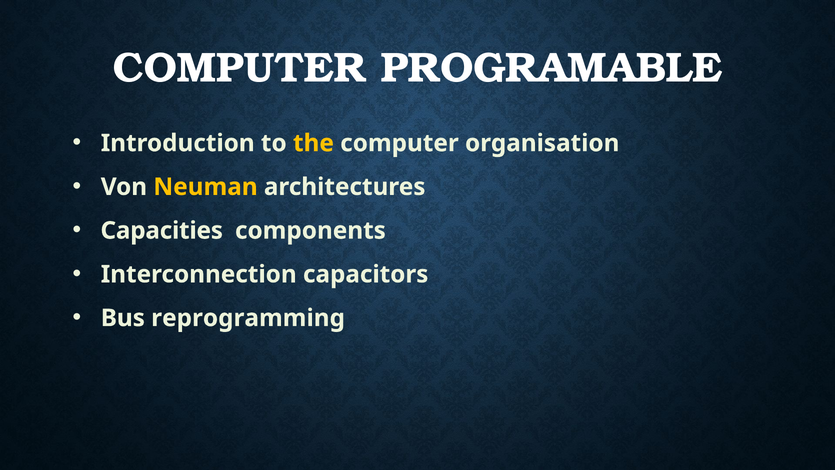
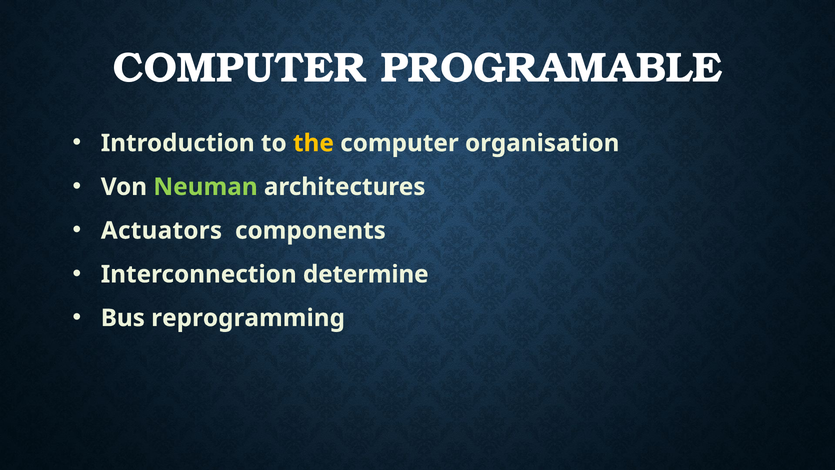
Neuman colour: yellow -> light green
Capacities: Capacities -> Actuators
capacitors: capacitors -> determine
